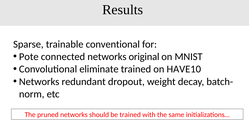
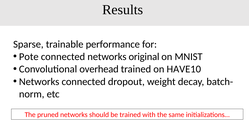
conventional: conventional -> performance
eliminate: eliminate -> overhead
Networks redundant: redundant -> connected
